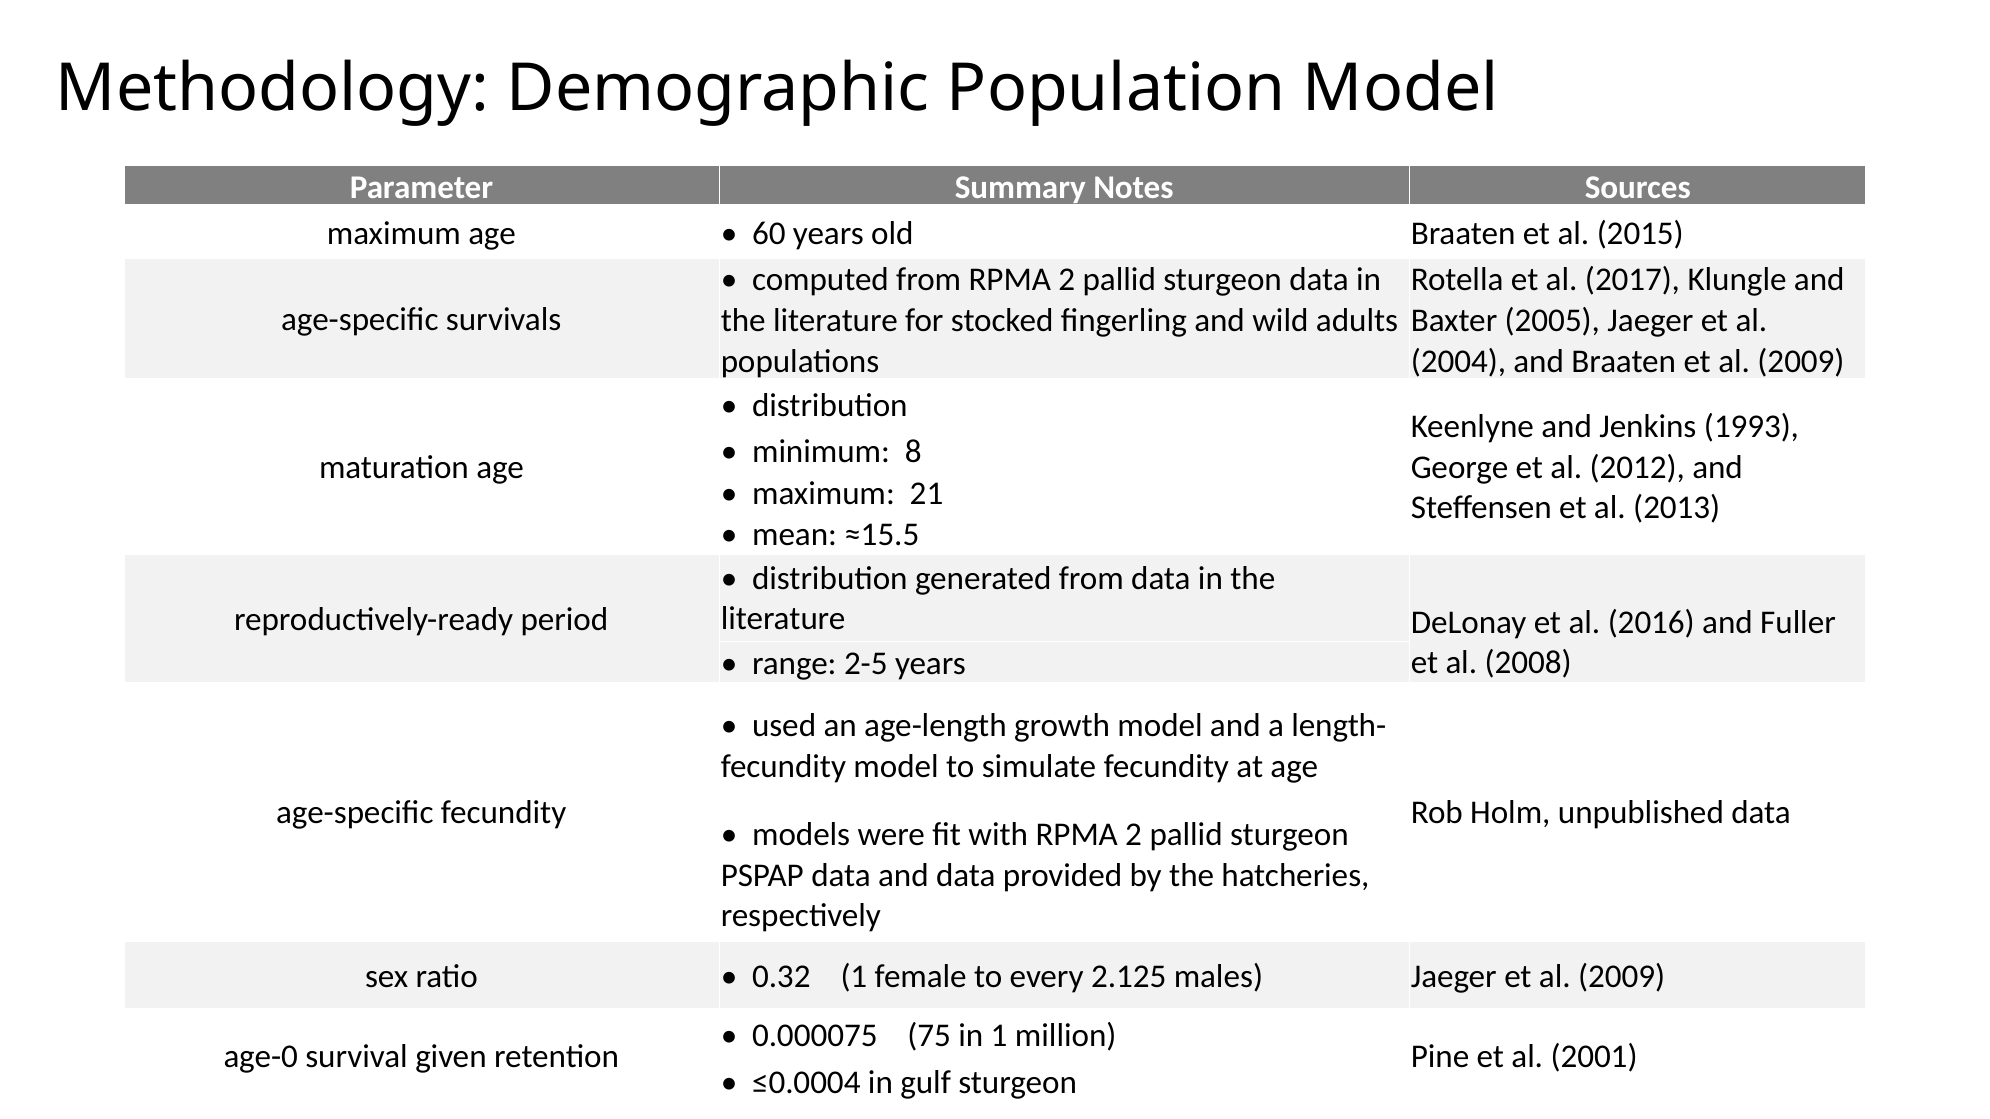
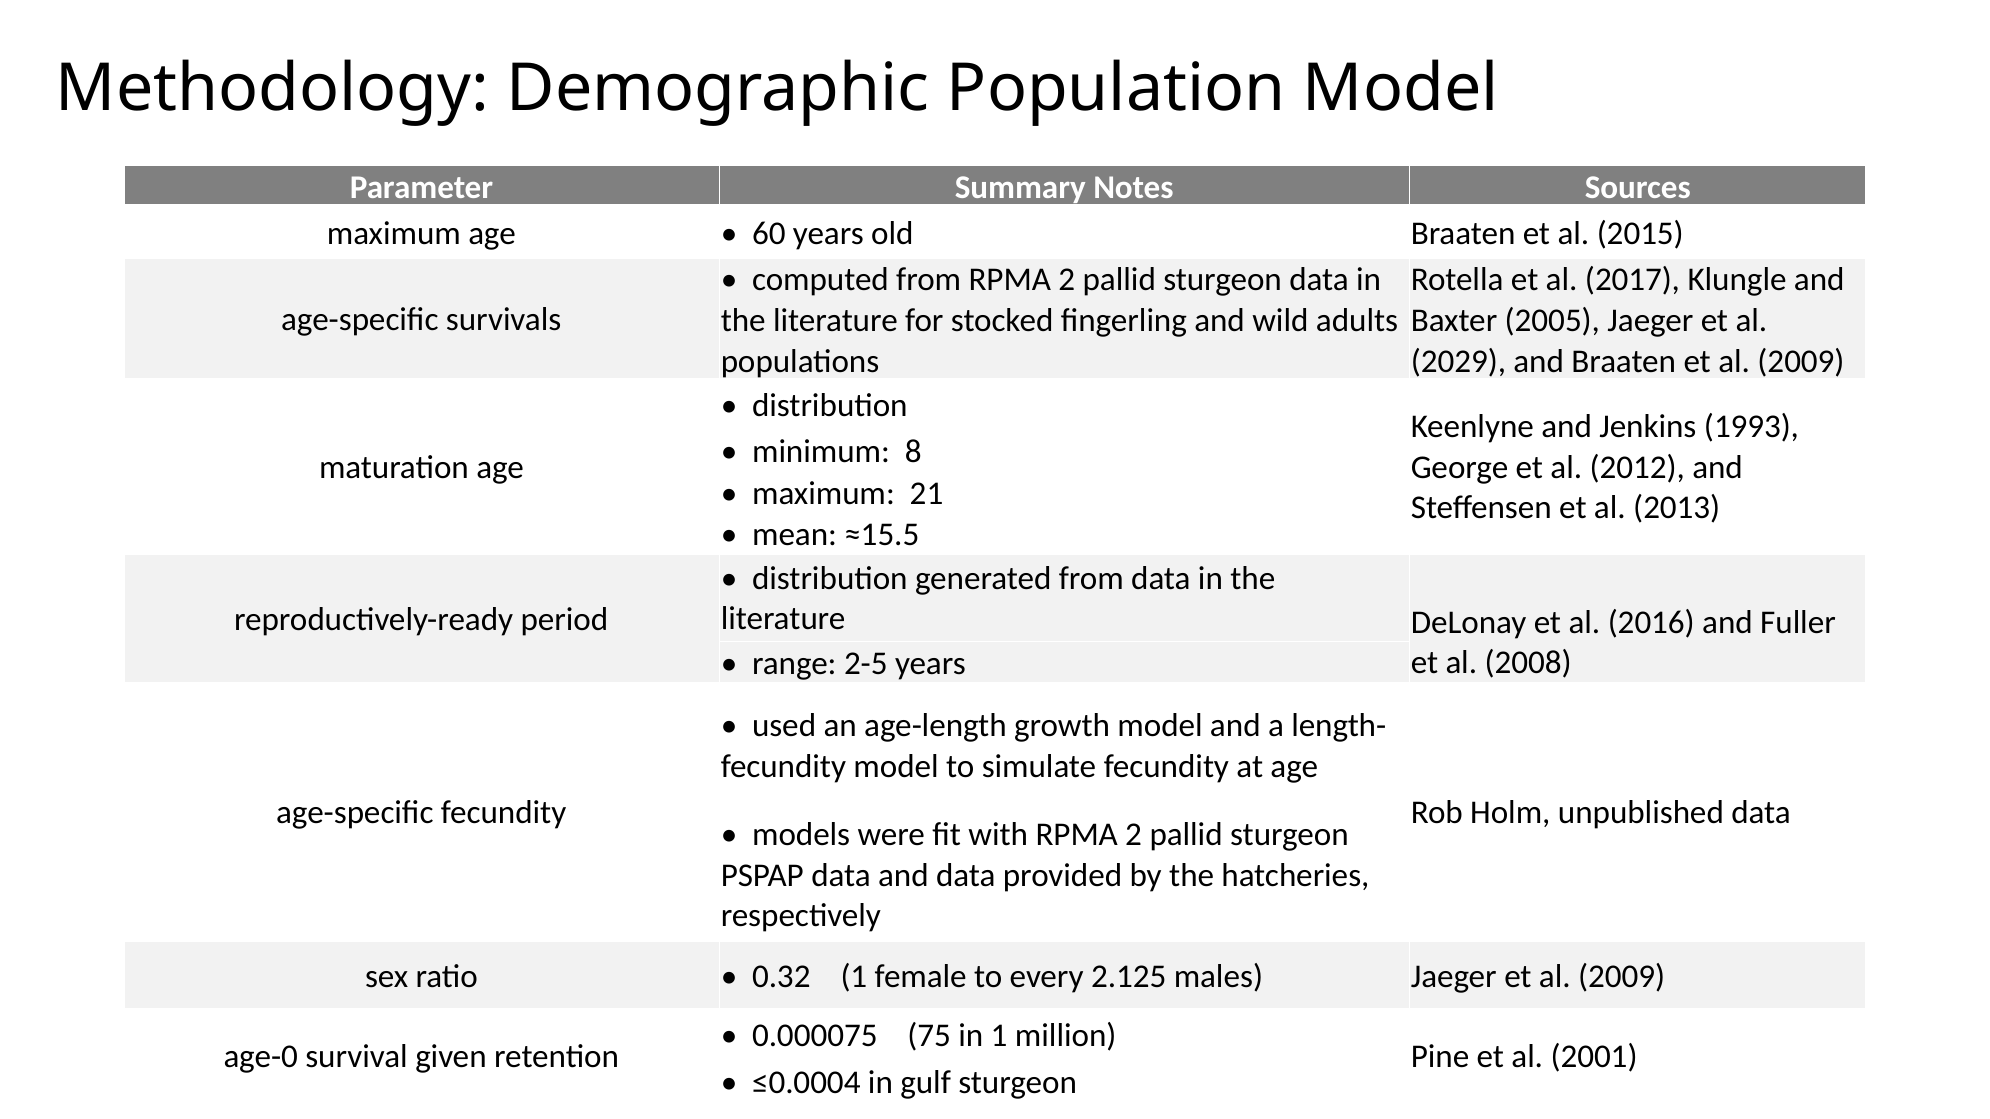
2004: 2004 -> 2029
